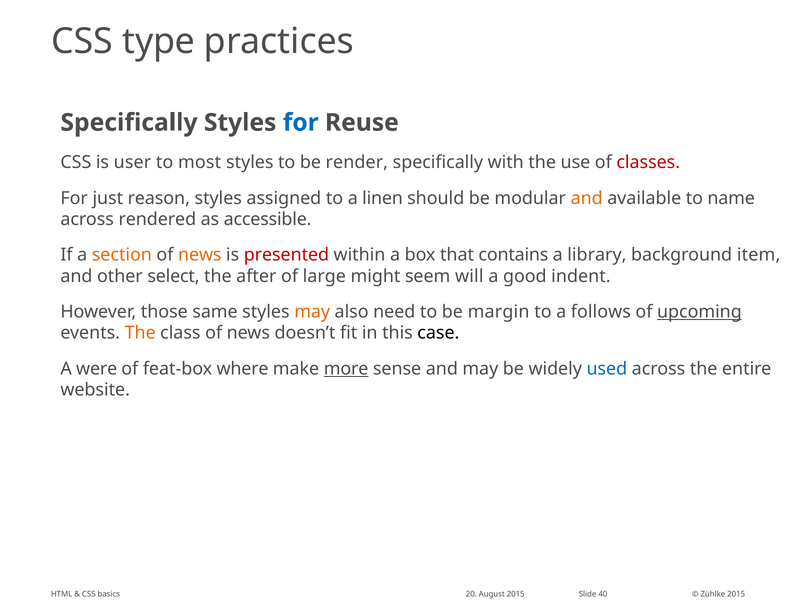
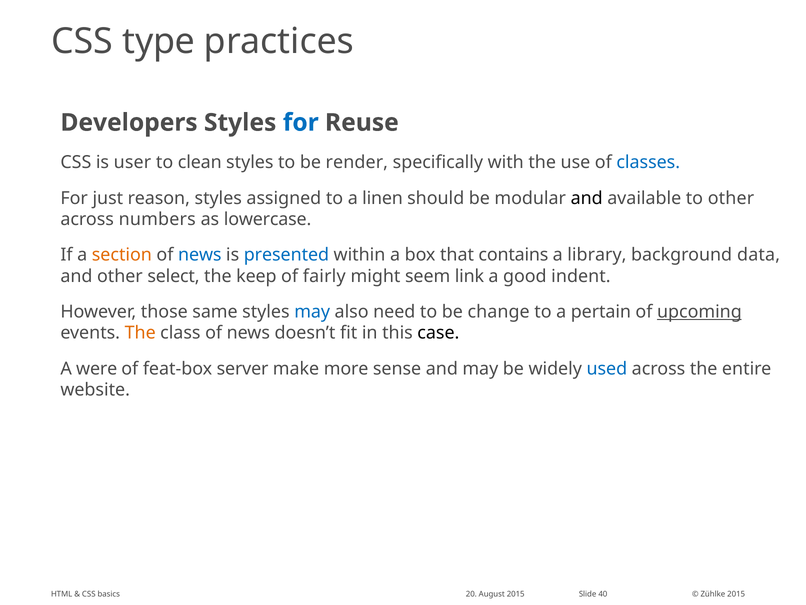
Specifically at (129, 123): Specifically -> Developers
most: most -> clean
classes colour: red -> blue
and at (587, 198) colour: orange -> black
to name: name -> other
rendered: rendered -> numbers
accessible: accessible -> lowercase
news at (200, 255) colour: orange -> blue
presented colour: red -> blue
item: item -> data
after: after -> keep
large: large -> fairly
will: will -> link
may at (312, 312) colour: orange -> blue
margin: margin -> change
follows: follows -> pertain
where: where -> server
more underline: present -> none
